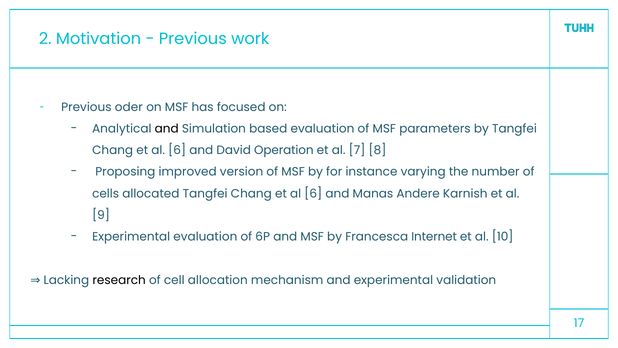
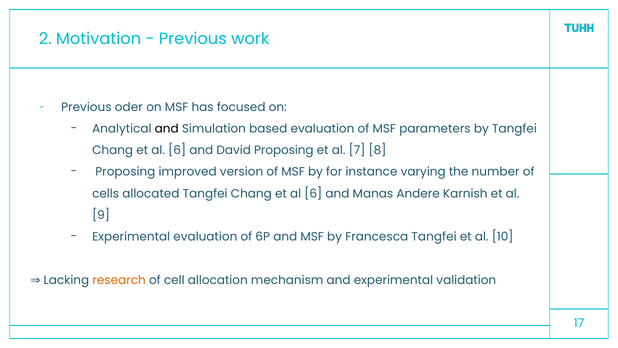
David Operation: Operation -> Proposing
Francesca Internet: Internet -> Tangfei
research colour: black -> orange
